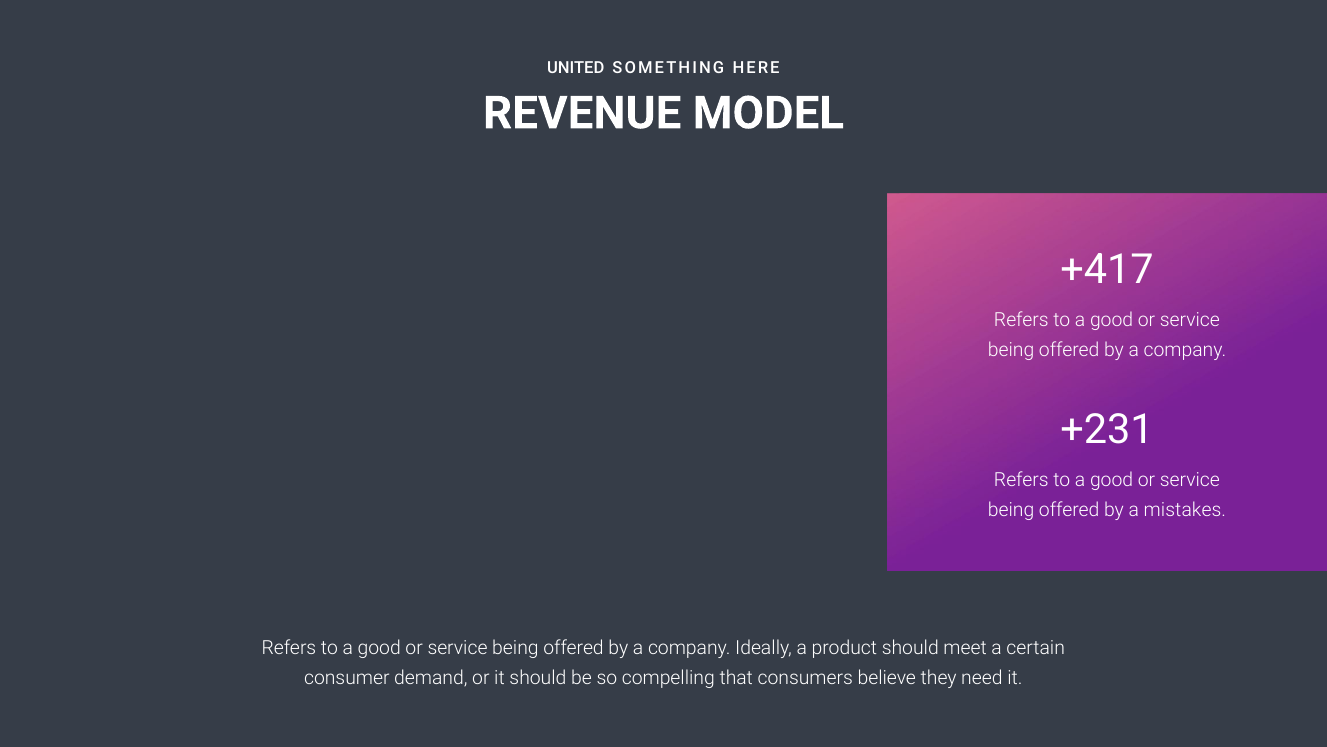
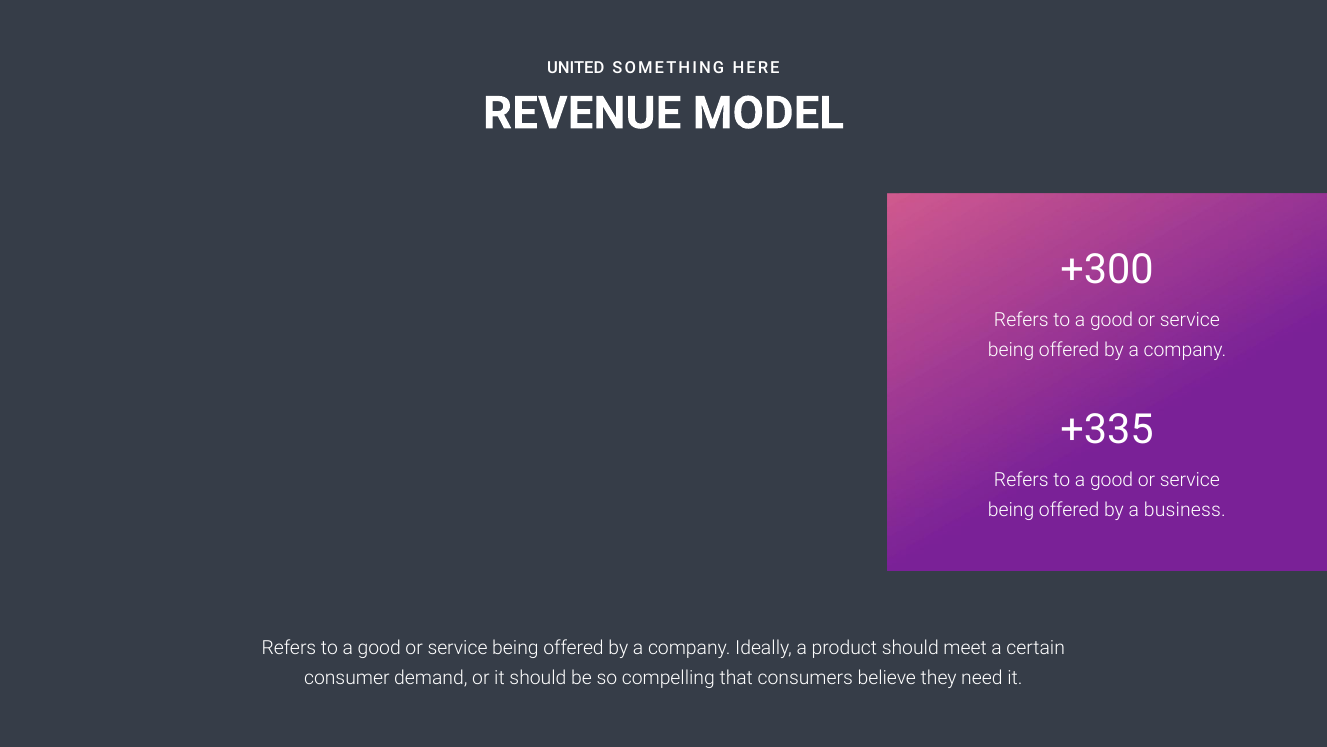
+417: +417 -> +300
+231: +231 -> +335
mistakes: mistakes -> business
